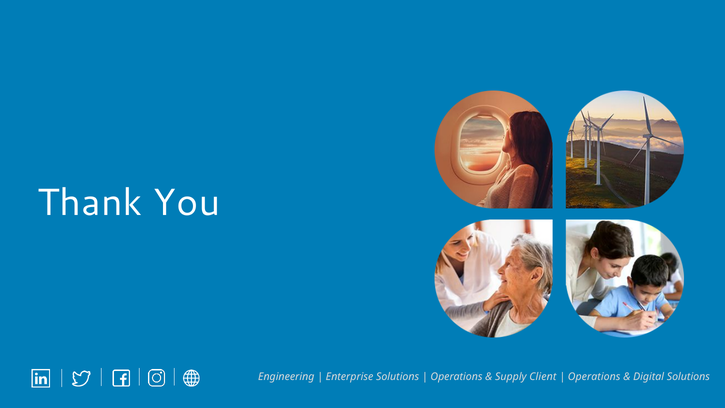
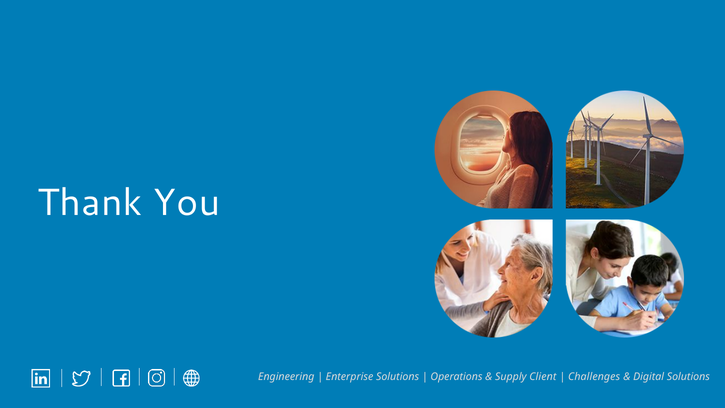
Operations at (594, 377): Operations -> Challenges
